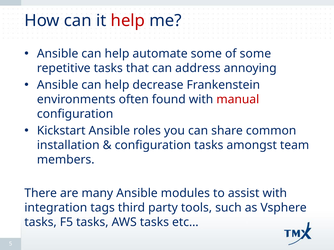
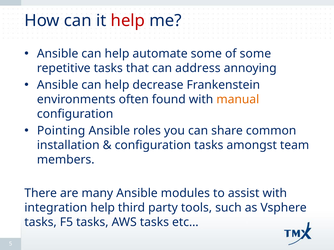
manual colour: red -> orange
Kickstart: Kickstart -> Pointing
integration tags: tags -> help
